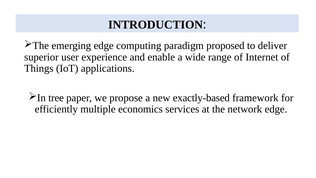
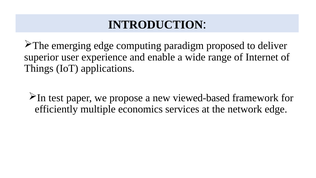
tree: tree -> test
exactly-based: exactly-based -> viewed-based
